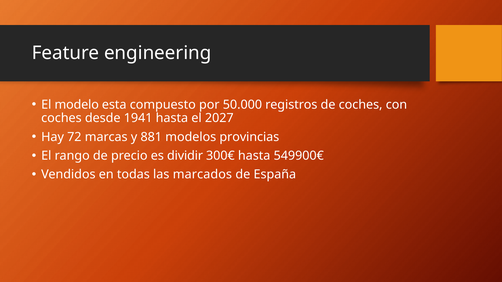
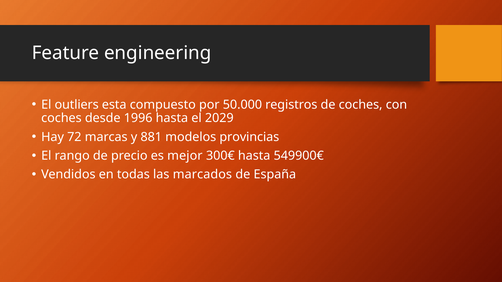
modelo: modelo -> outliers
1941: 1941 -> 1996
2027: 2027 -> 2029
dividir: dividir -> mejor
